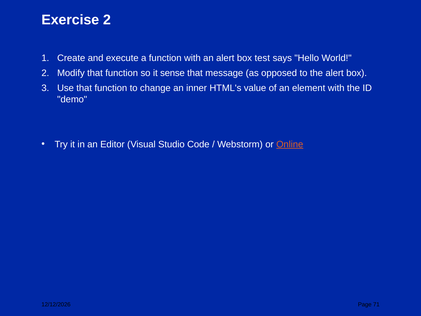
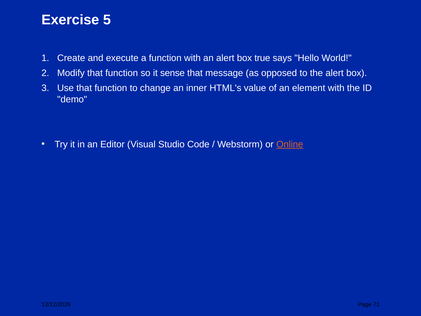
Exercise 2: 2 -> 5
test: test -> true
